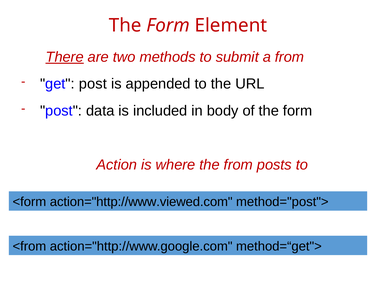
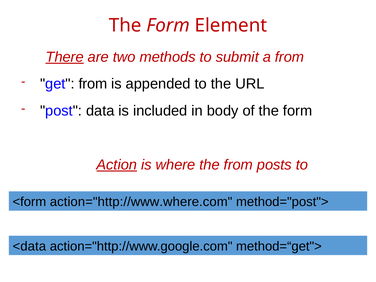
get post: post -> from
Action underline: none -> present
action="http://www.viewed.com: action="http://www.viewed.com -> action="http://www.where.com
<from: <from -> <data
